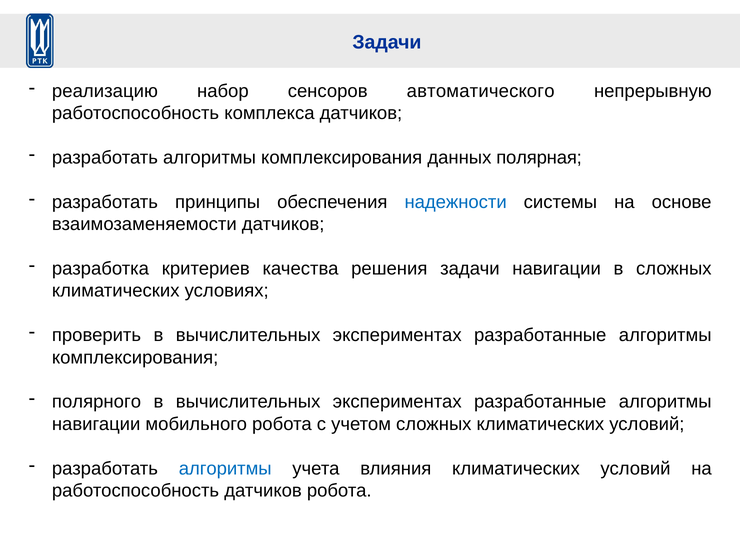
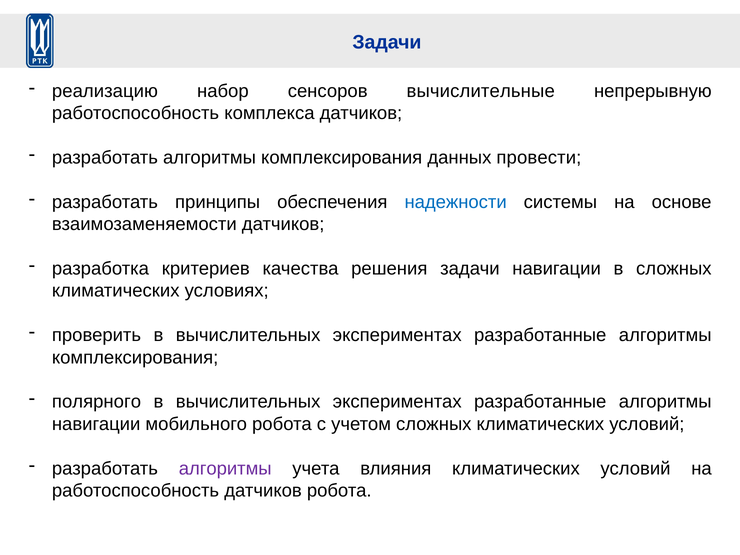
автоматического: автоматического -> вычислительные
полярная: полярная -> провести
алгоритмы at (225, 468) colour: blue -> purple
